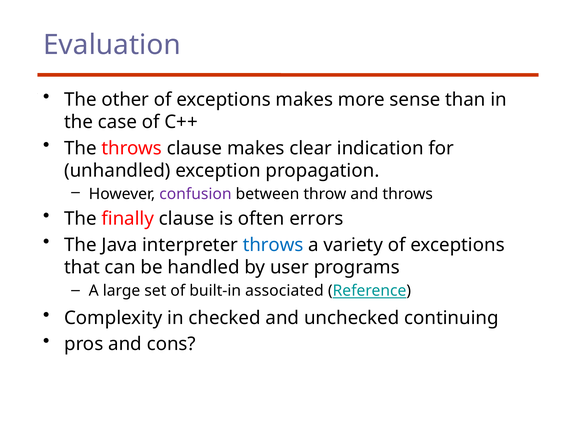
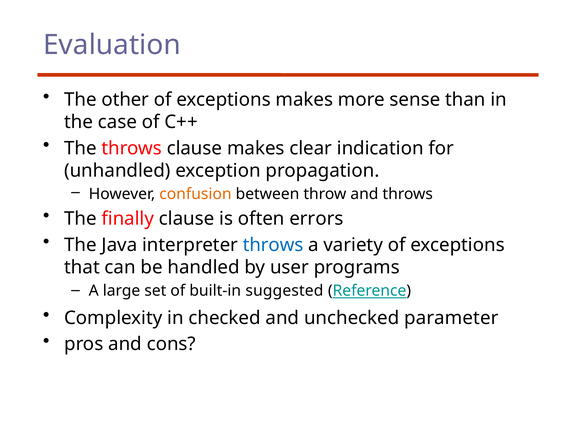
confusion colour: purple -> orange
associated: associated -> suggested
continuing: continuing -> parameter
